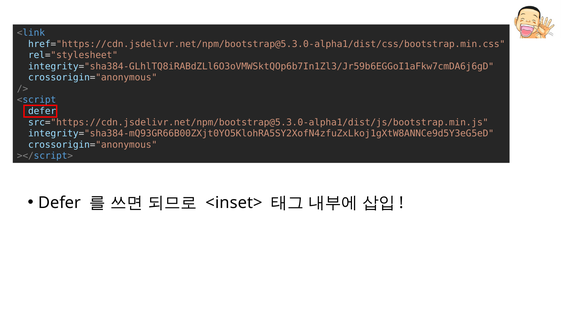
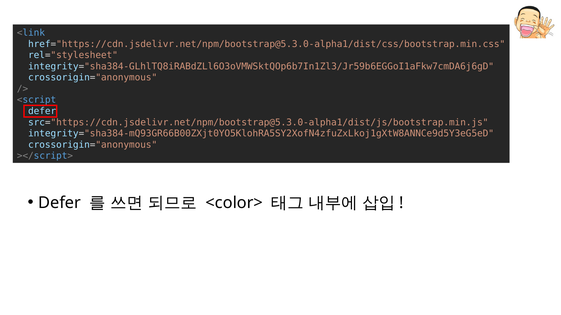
<inset>: <inset> -> <color>
